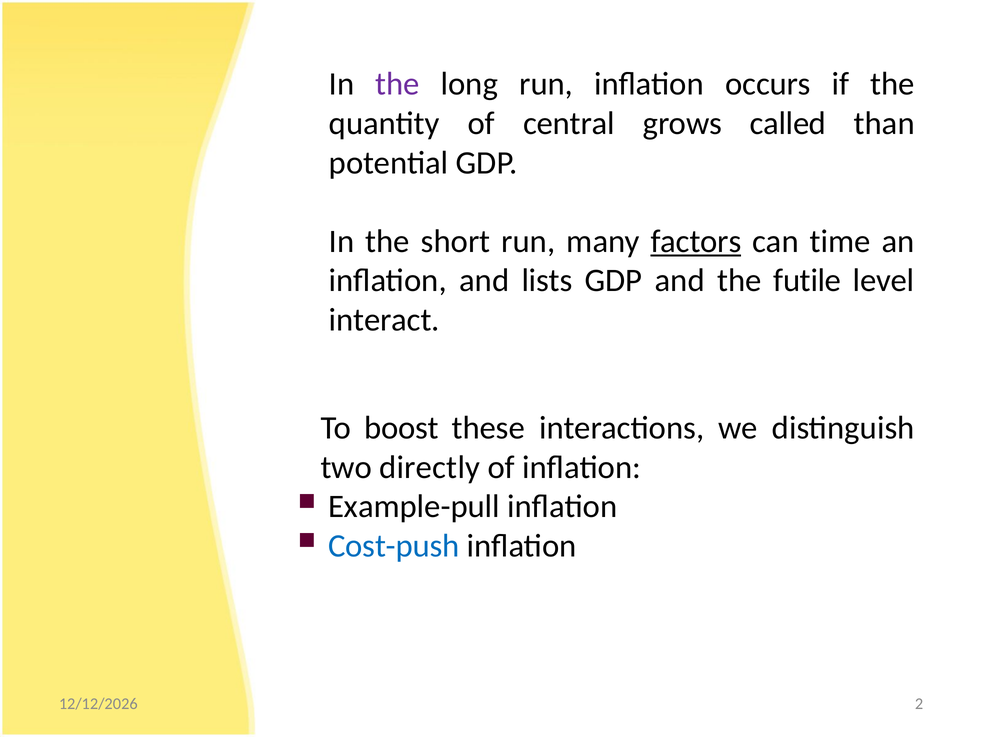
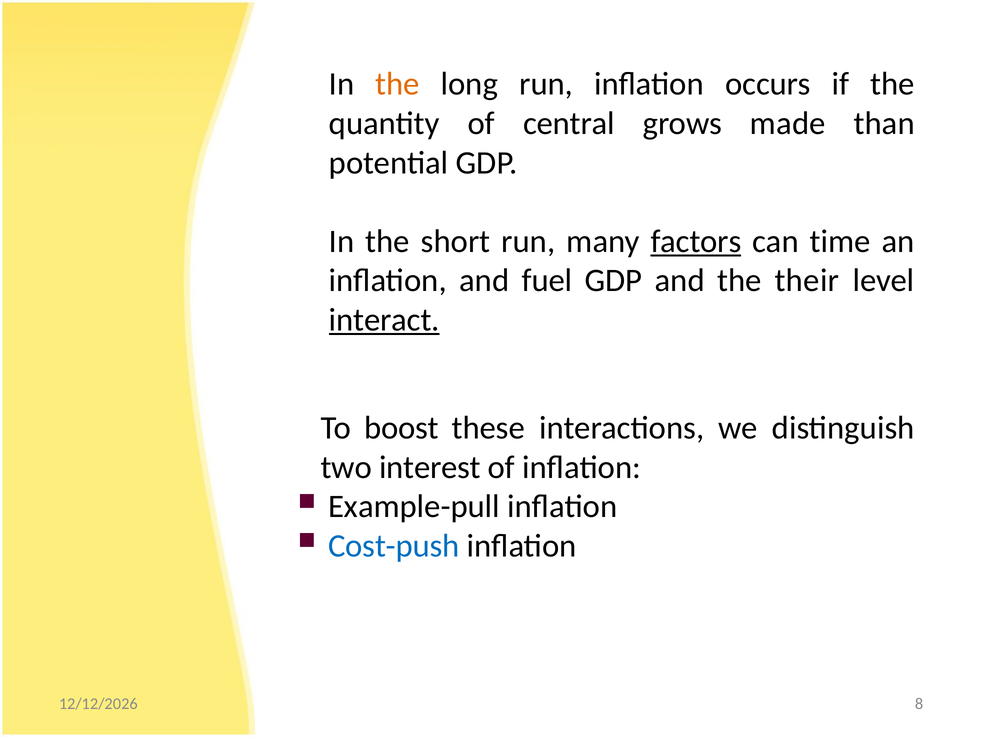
the at (397, 84) colour: purple -> orange
called: called -> made
lists: lists -> fuel
futile: futile -> their
interact underline: none -> present
directly: directly -> interest
2: 2 -> 8
